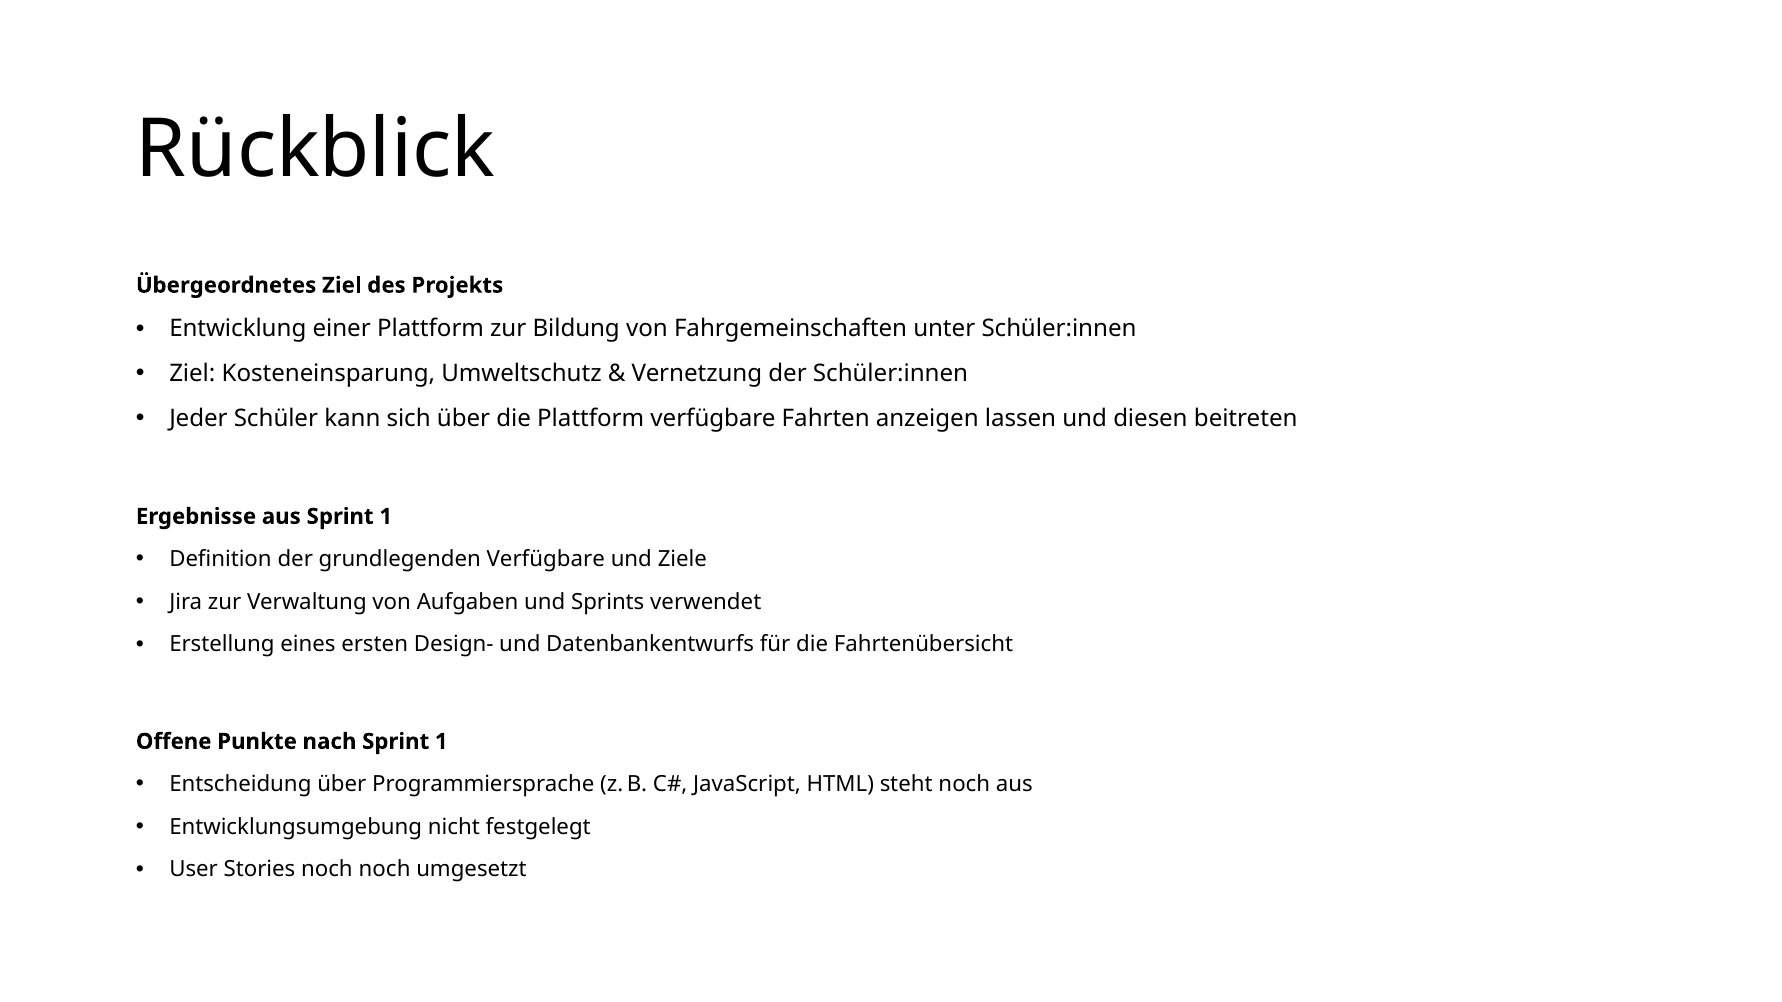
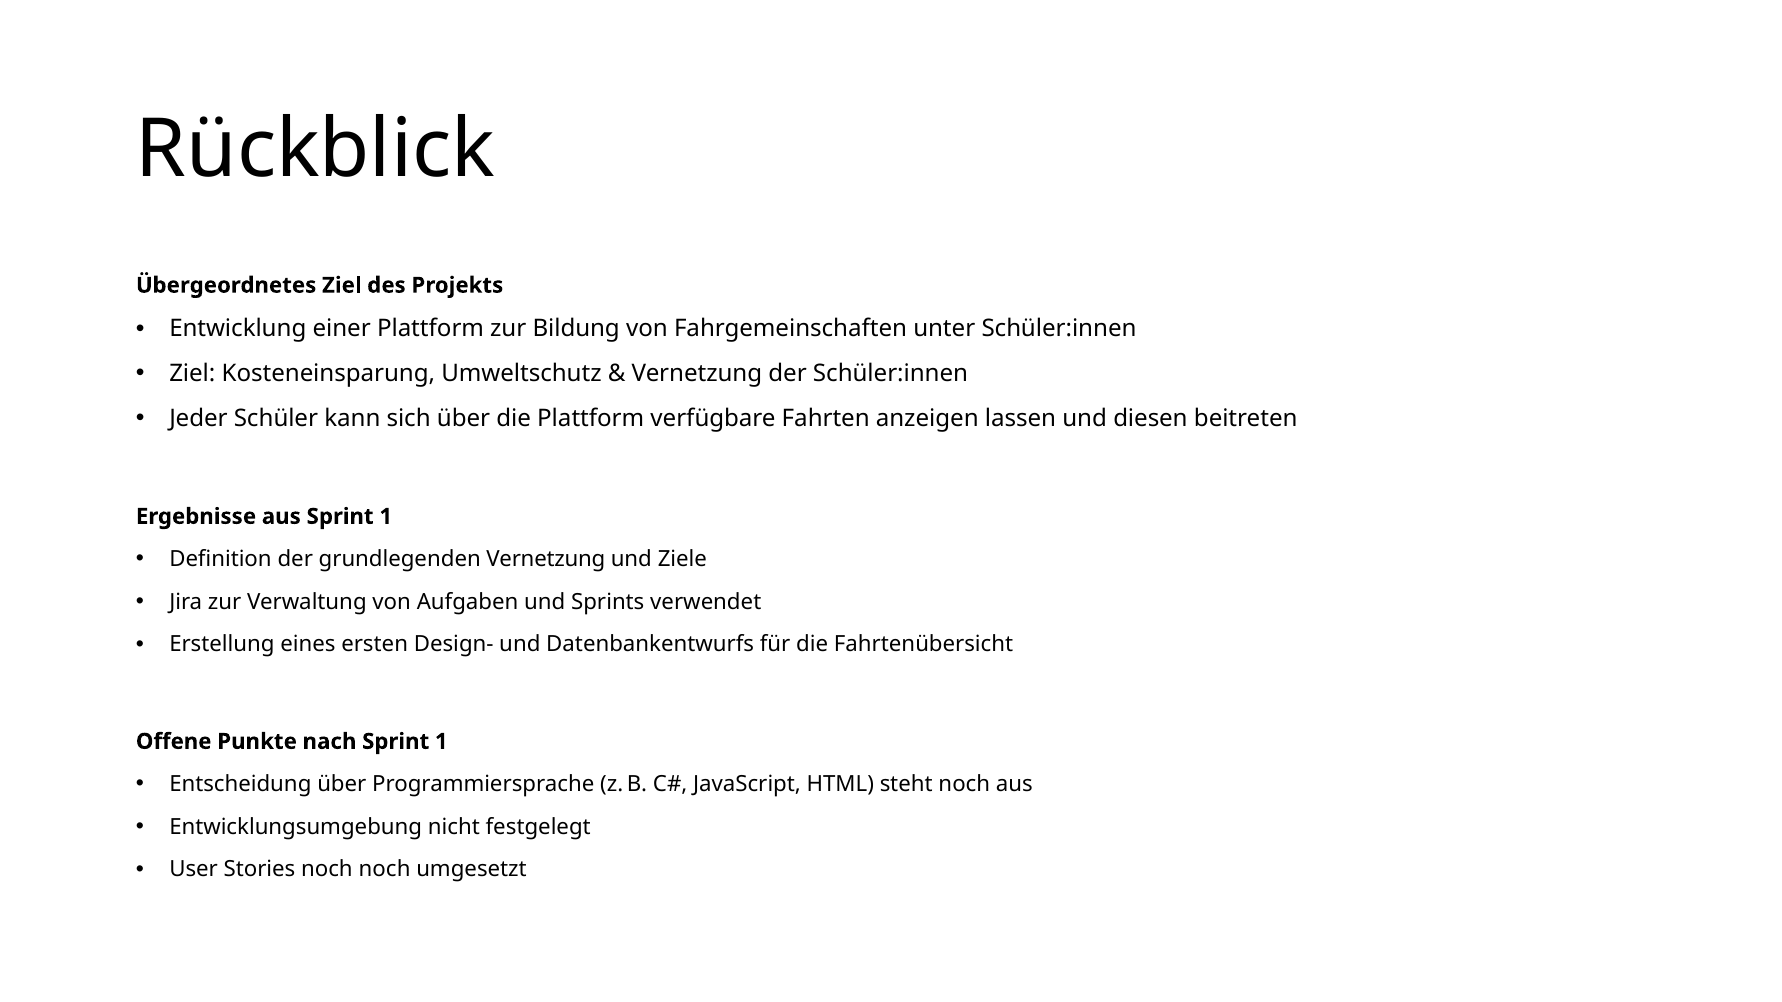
grundlegenden Verfügbare: Verfügbare -> Vernetzung
